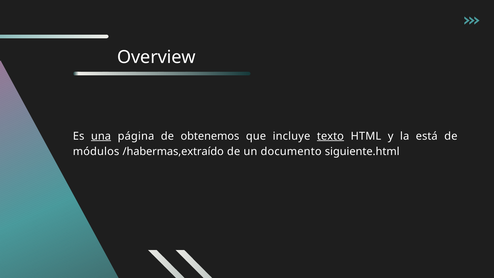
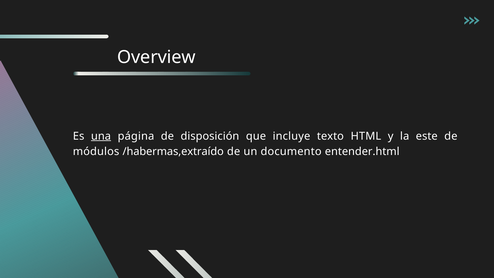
obtenemos: obtenemos -> disposición
texto underline: present -> none
está: está -> este
siguiente.html: siguiente.html -> entender.html
